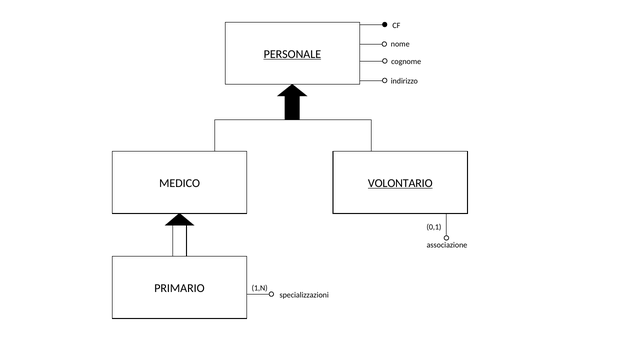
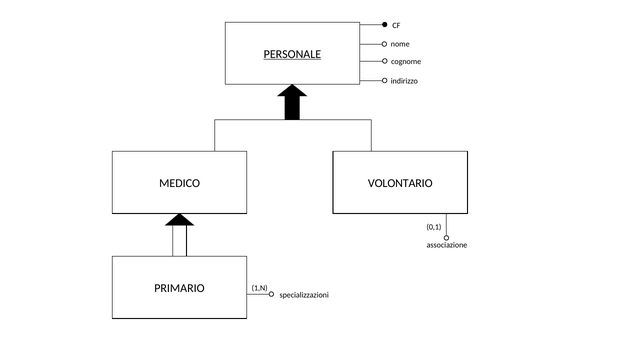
VOLONTARIO underline: present -> none
